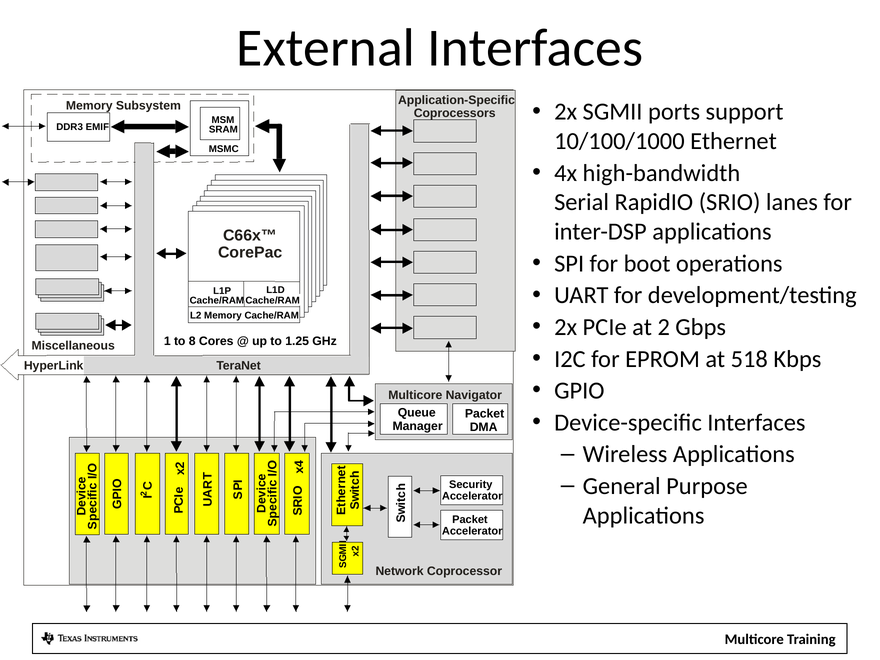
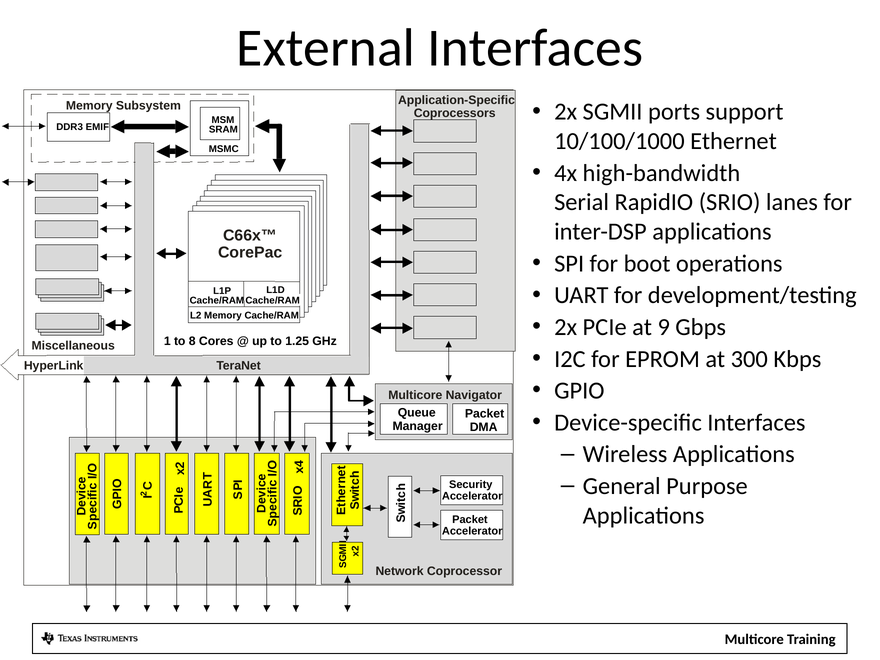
at 2: 2 -> 9
518: 518 -> 300
